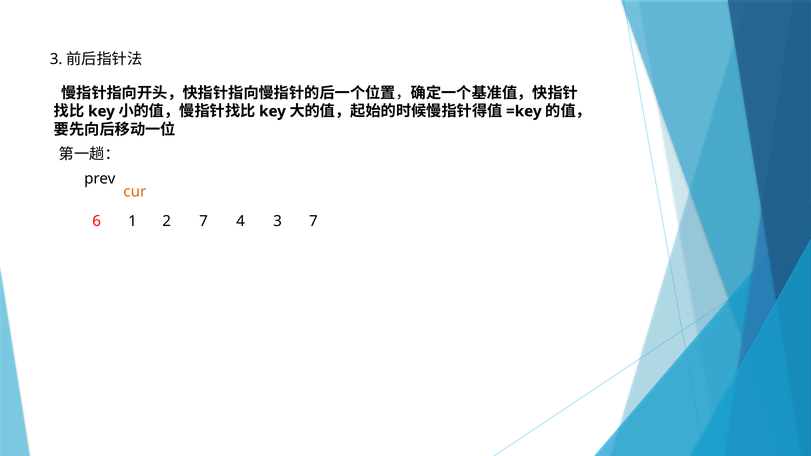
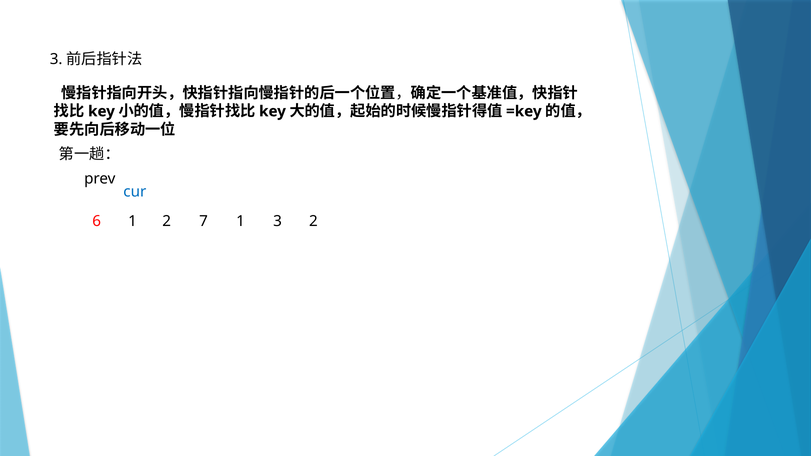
cur colour: orange -> blue
1 4: 4 -> 1
3 7: 7 -> 2
